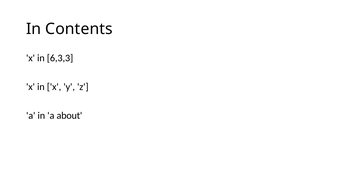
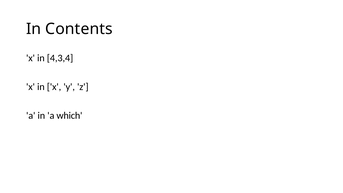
6,3,3: 6,3,3 -> 4,3,4
about: about -> which
